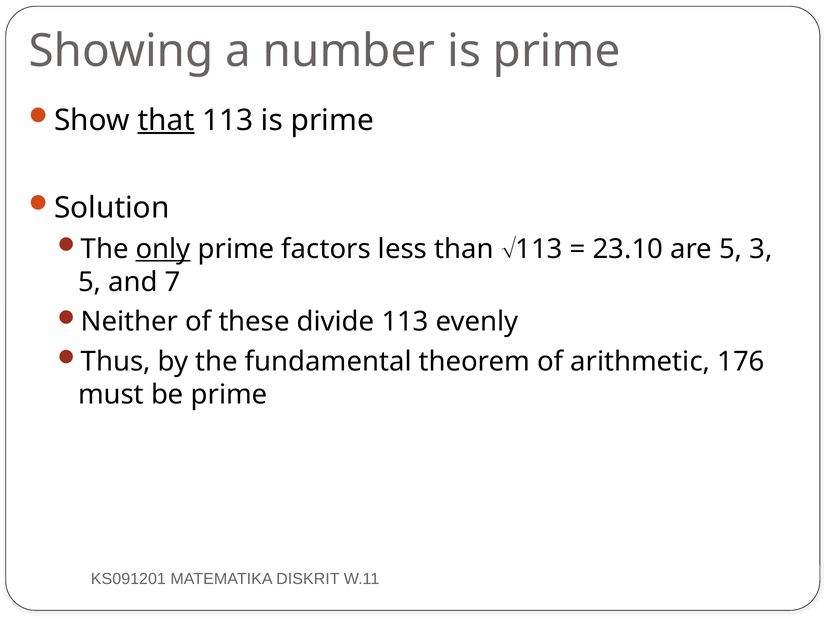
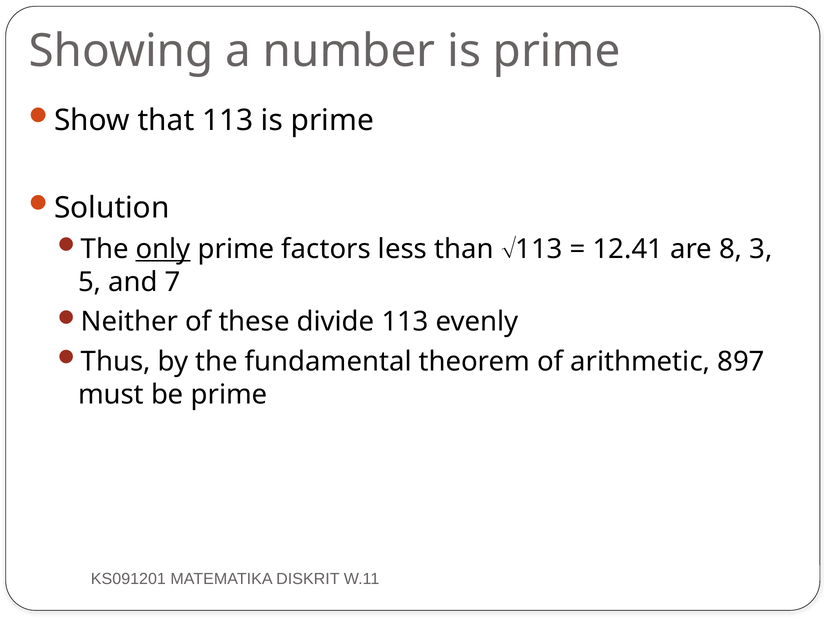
that underline: present -> none
23.10: 23.10 -> 12.41
are 5: 5 -> 8
176: 176 -> 897
